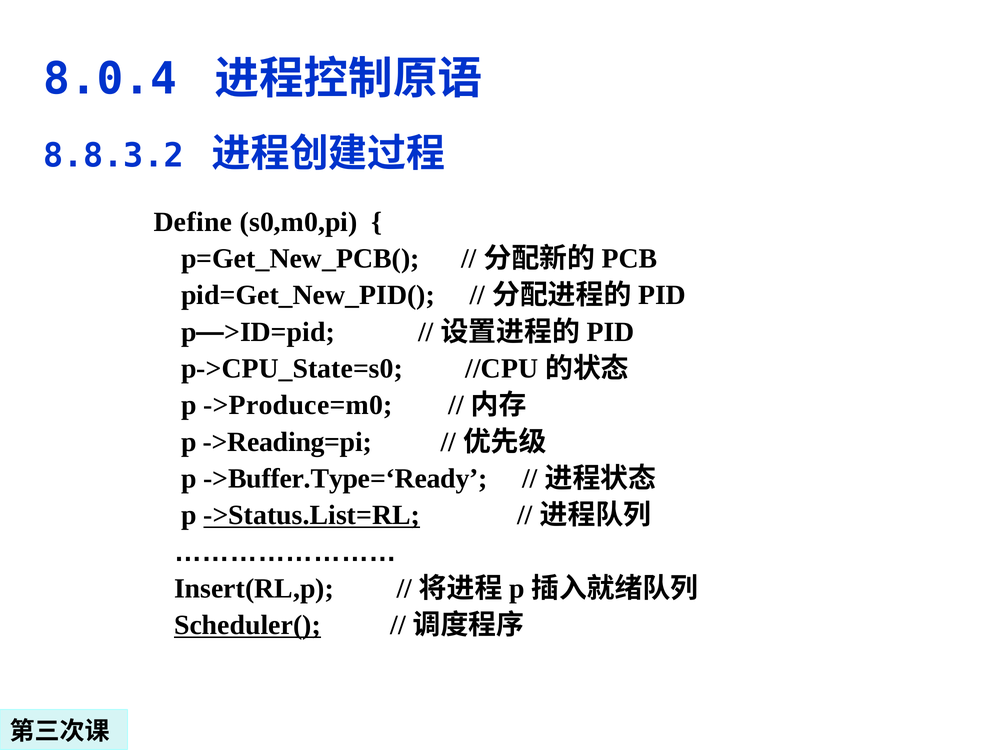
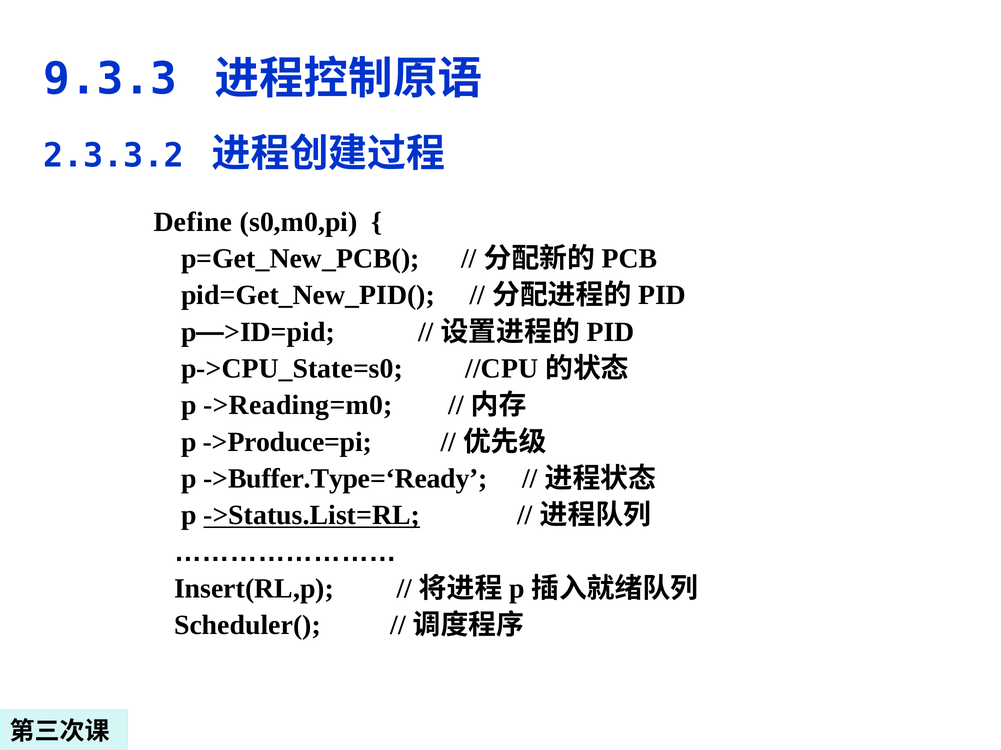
8.0.4: 8.0.4 -> 9.3.3
8.8.3.2: 8.8.3.2 -> 2.3.3.2
->Produce=m0: ->Produce=m0 -> ->Reading=m0
->Reading=pi: ->Reading=pi -> ->Produce=pi
Scheduler( underline: present -> none
